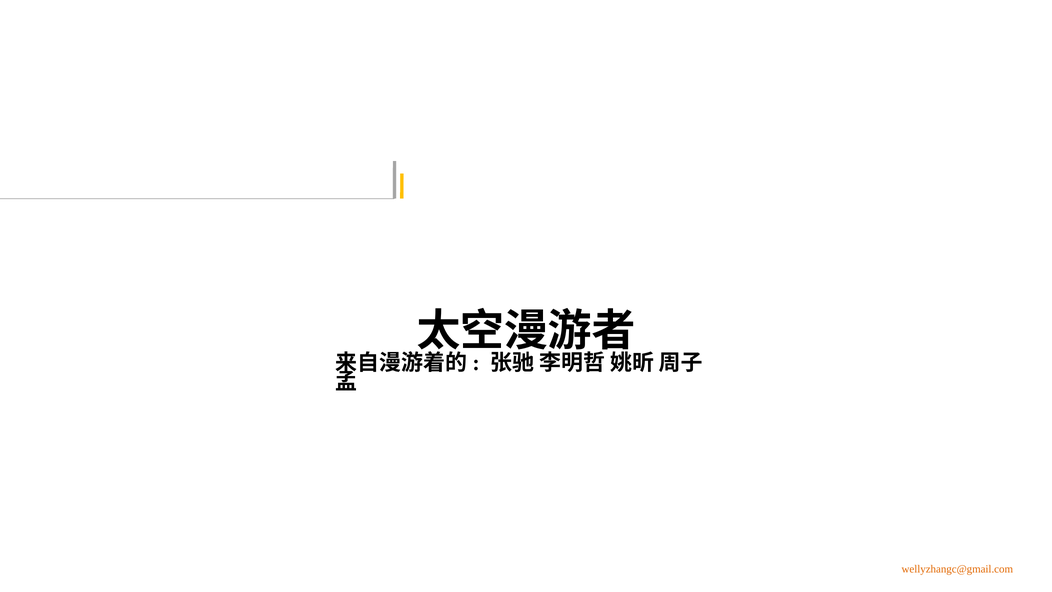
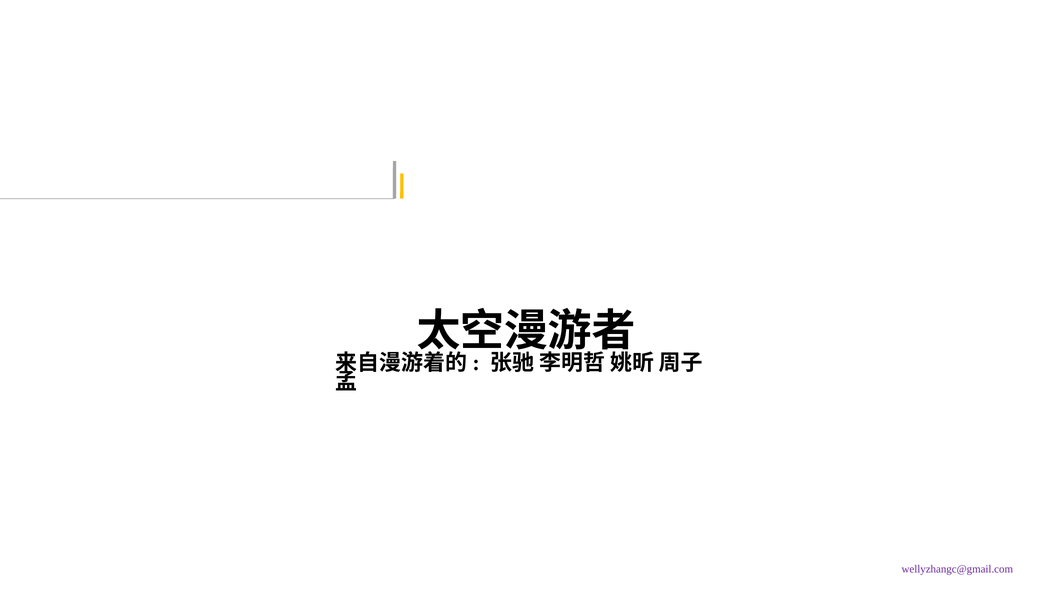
wellyzhangc@gmail.com colour: orange -> purple
